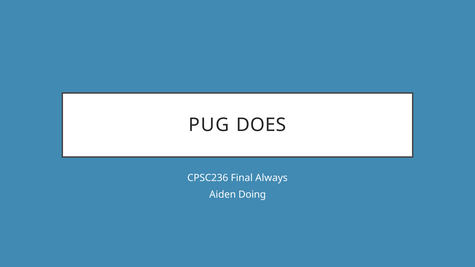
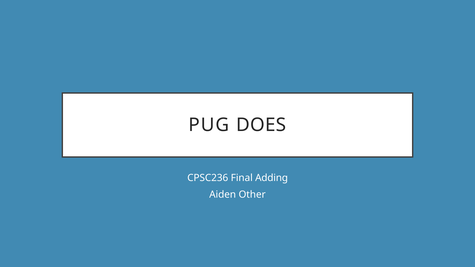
Always: Always -> Adding
Doing: Doing -> Other
